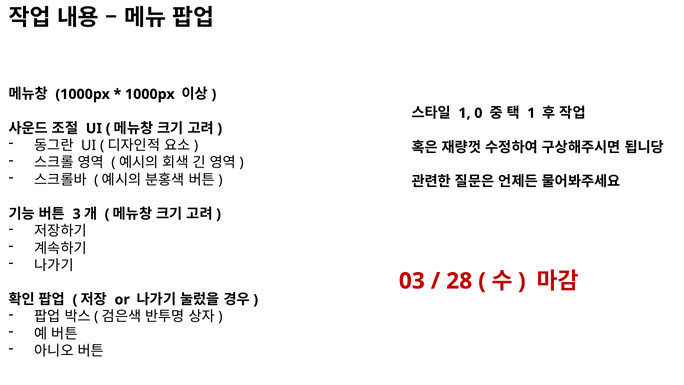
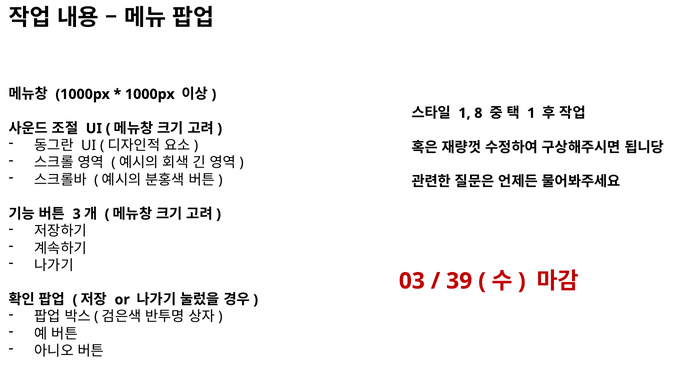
0: 0 -> 8
28: 28 -> 39
